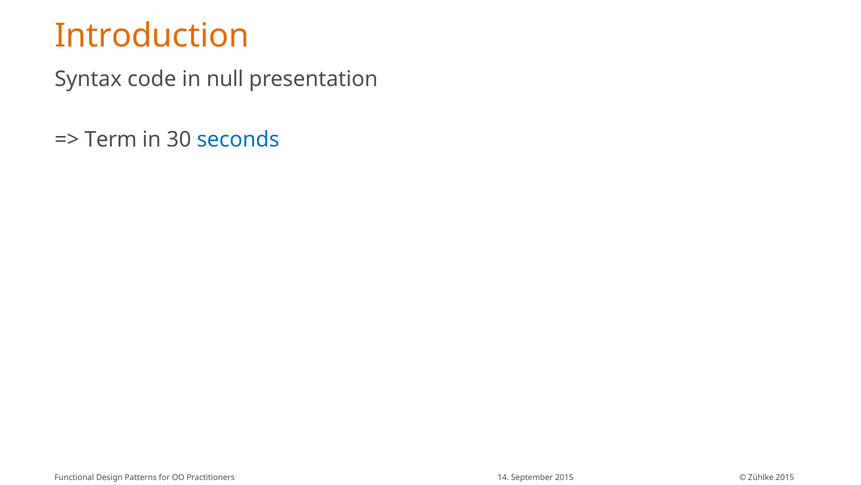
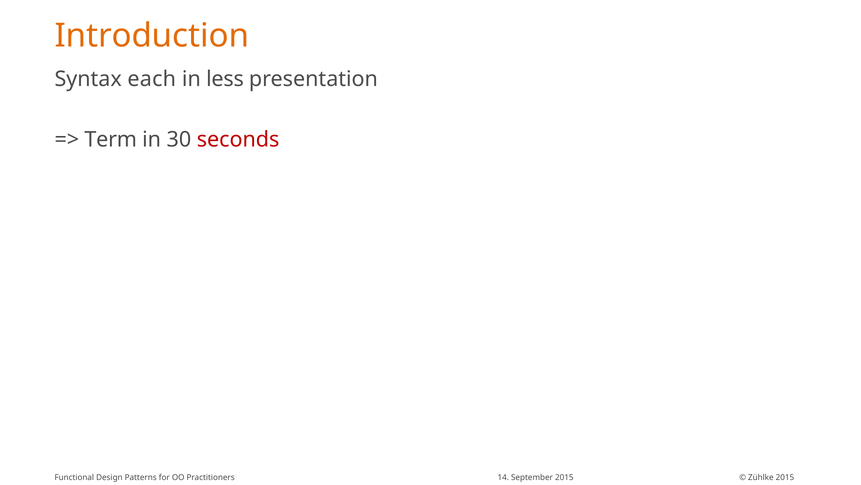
code: code -> each
null: null -> less
seconds colour: blue -> red
